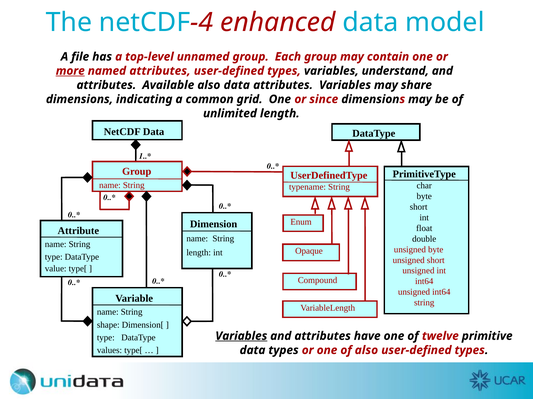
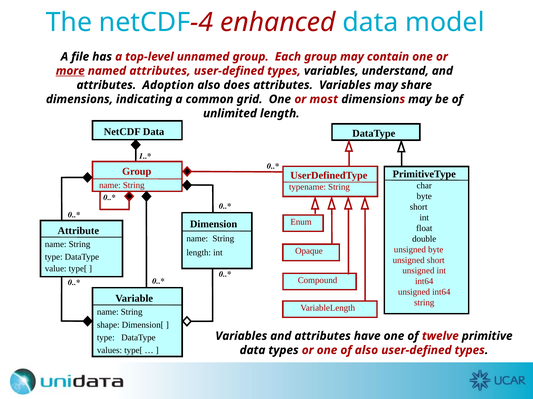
Available: Available -> Adoption
also data: data -> does
since: since -> most
Variables at (241, 337) underline: present -> none
